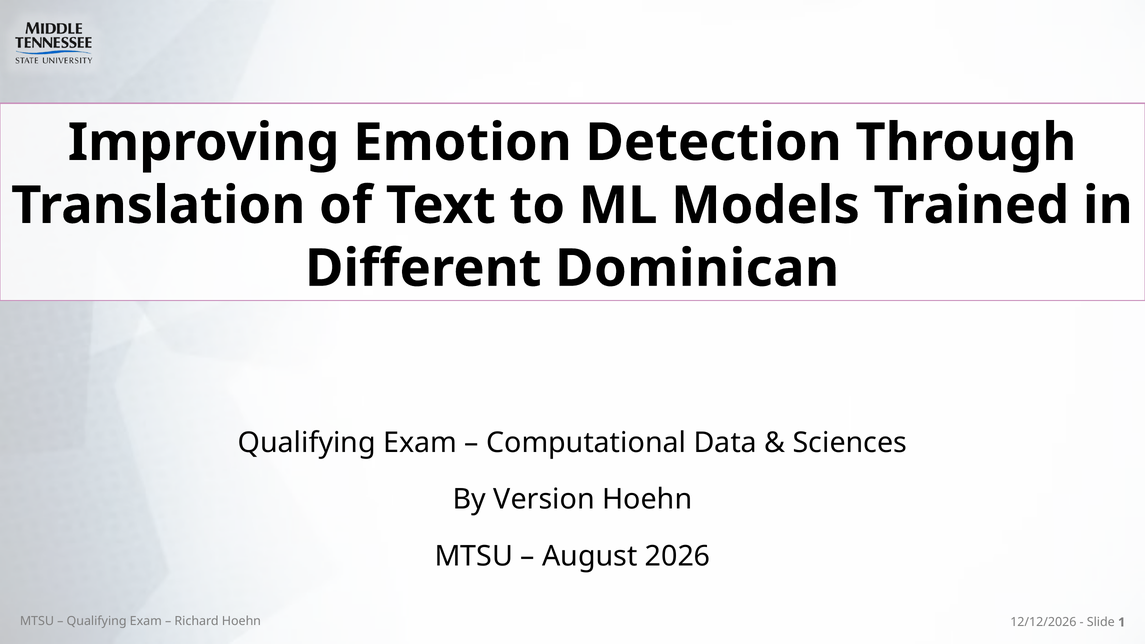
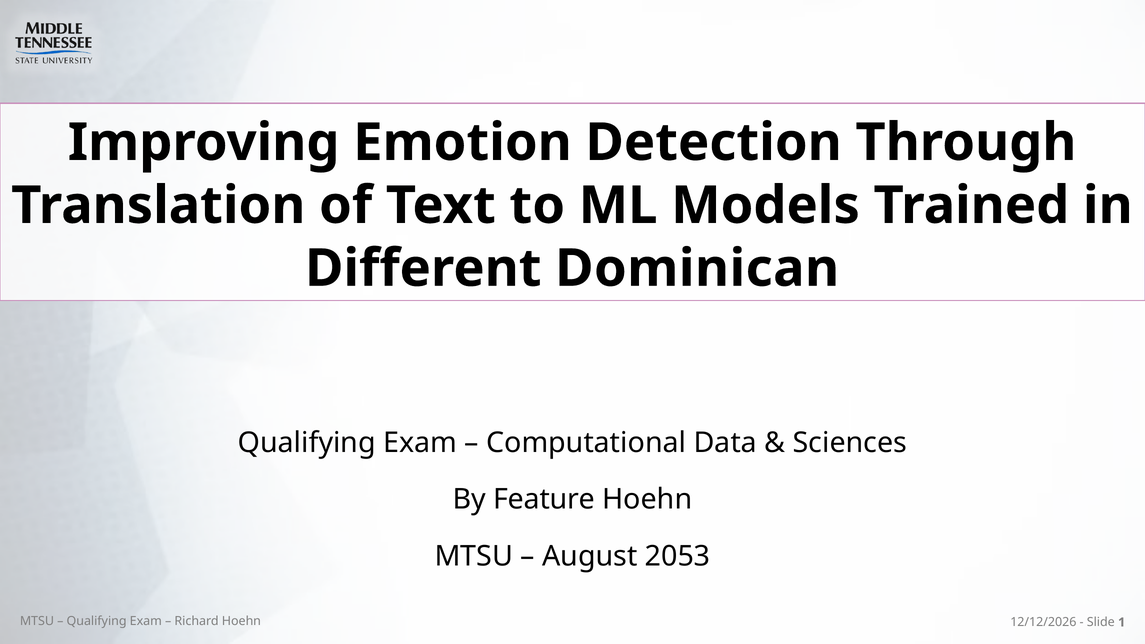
Version: Version -> Feature
2026: 2026 -> 2053
